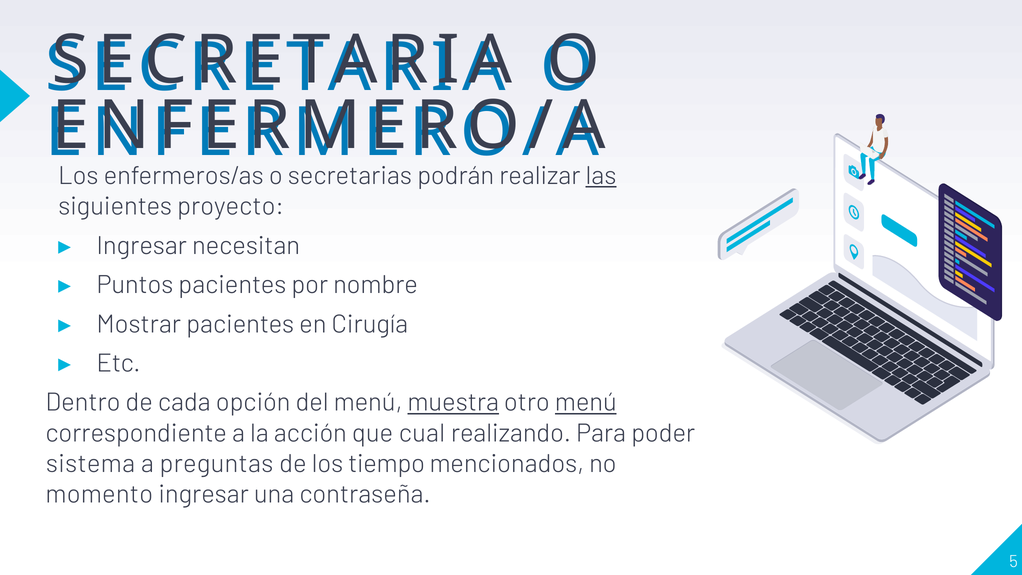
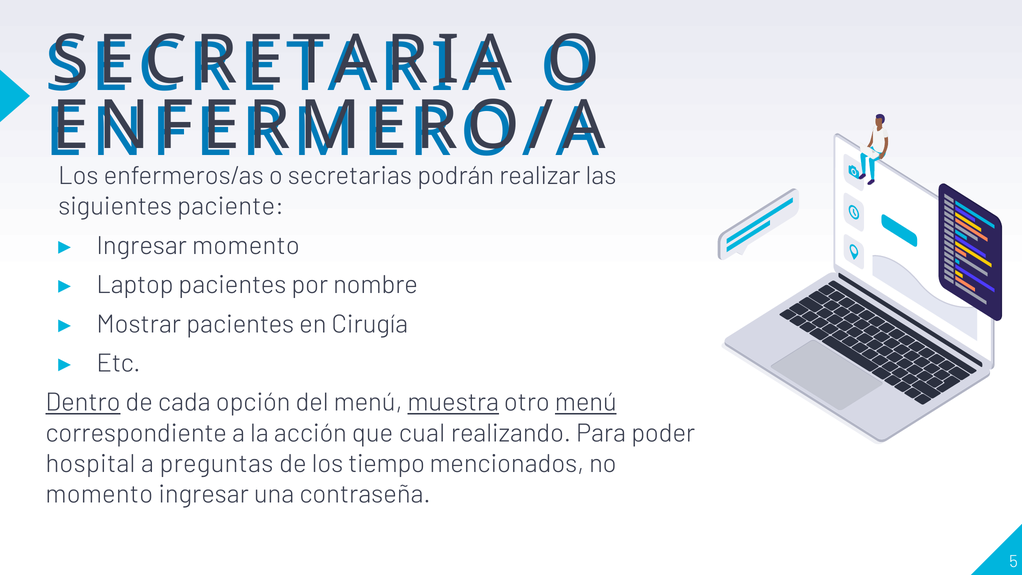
las underline: present -> none
proyecto: proyecto -> paciente
Ingresar necesitan: necesitan -> momento
Puntos: Puntos -> Laptop
Dentro underline: none -> present
sistema: sistema -> hospital
